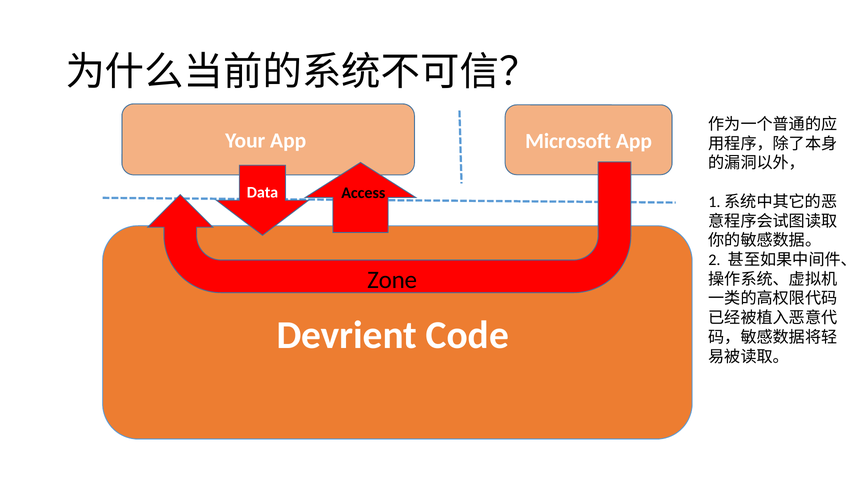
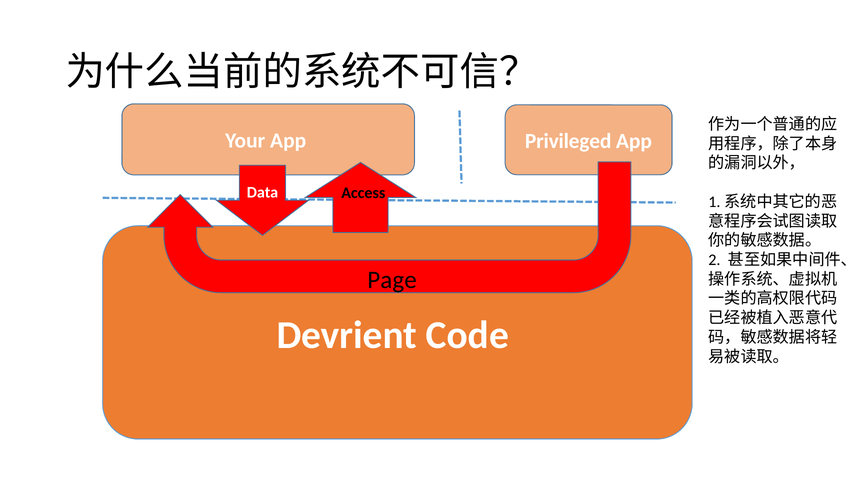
Microsoft: Microsoft -> Privileged
Zone: Zone -> Page
